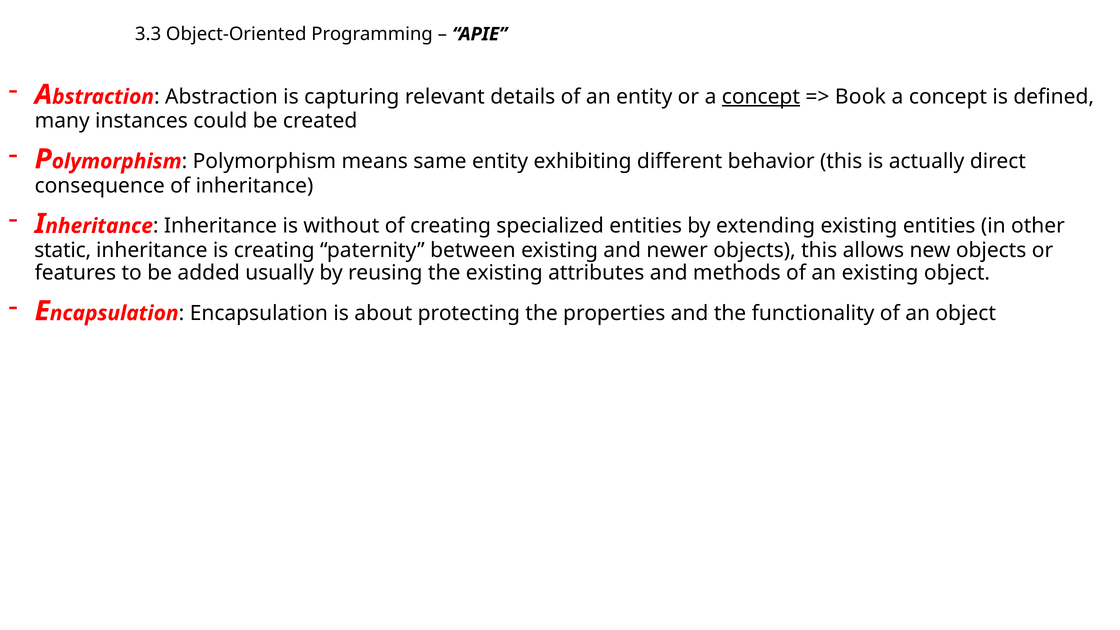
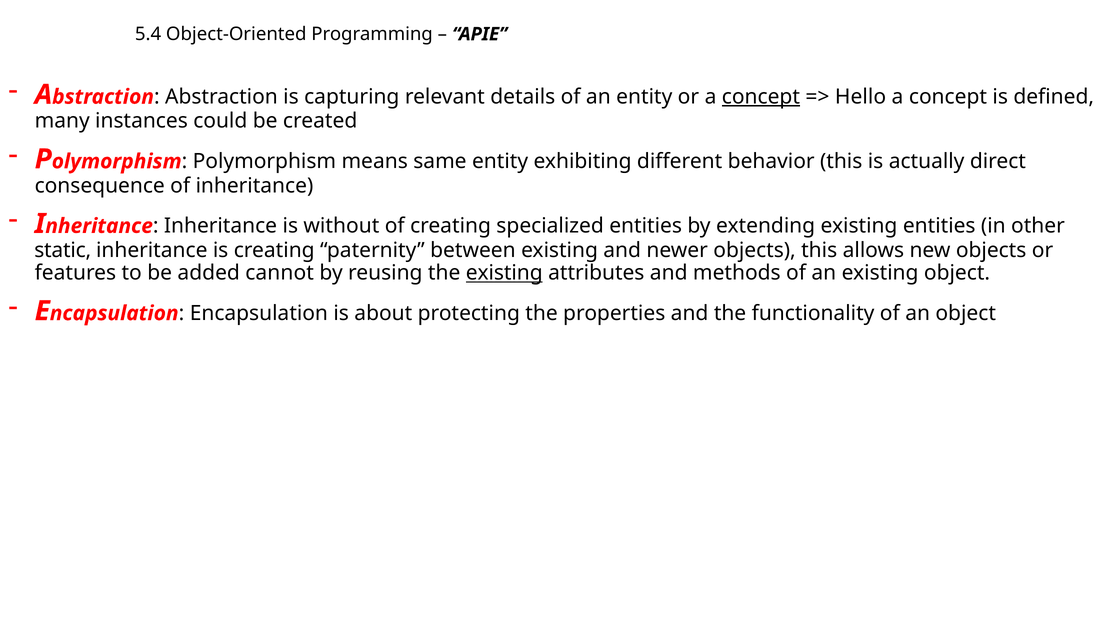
3.3: 3.3 -> 5.4
Book: Book -> Hello
usually: usually -> cannot
existing at (504, 273) underline: none -> present
